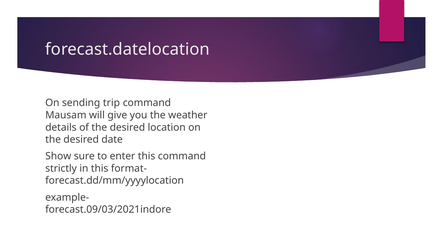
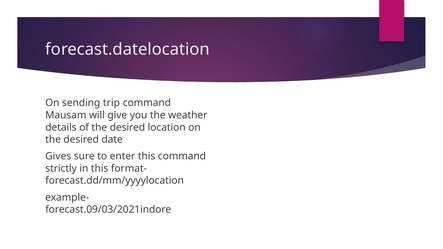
Show: Show -> Gives
